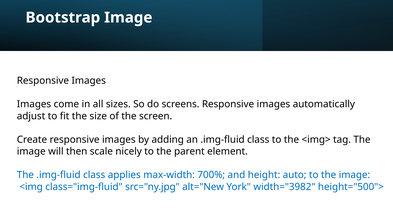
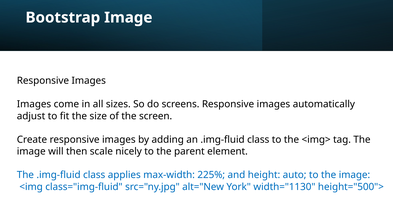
700%: 700% -> 225%
width="3982: width="3982 -> width="1130
